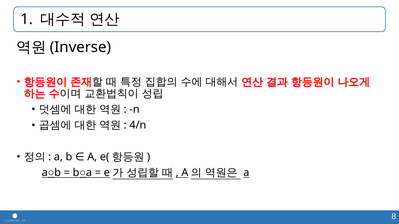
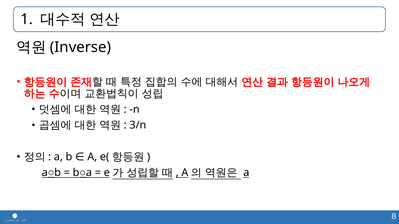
4/n: 4/n -> 3/n
